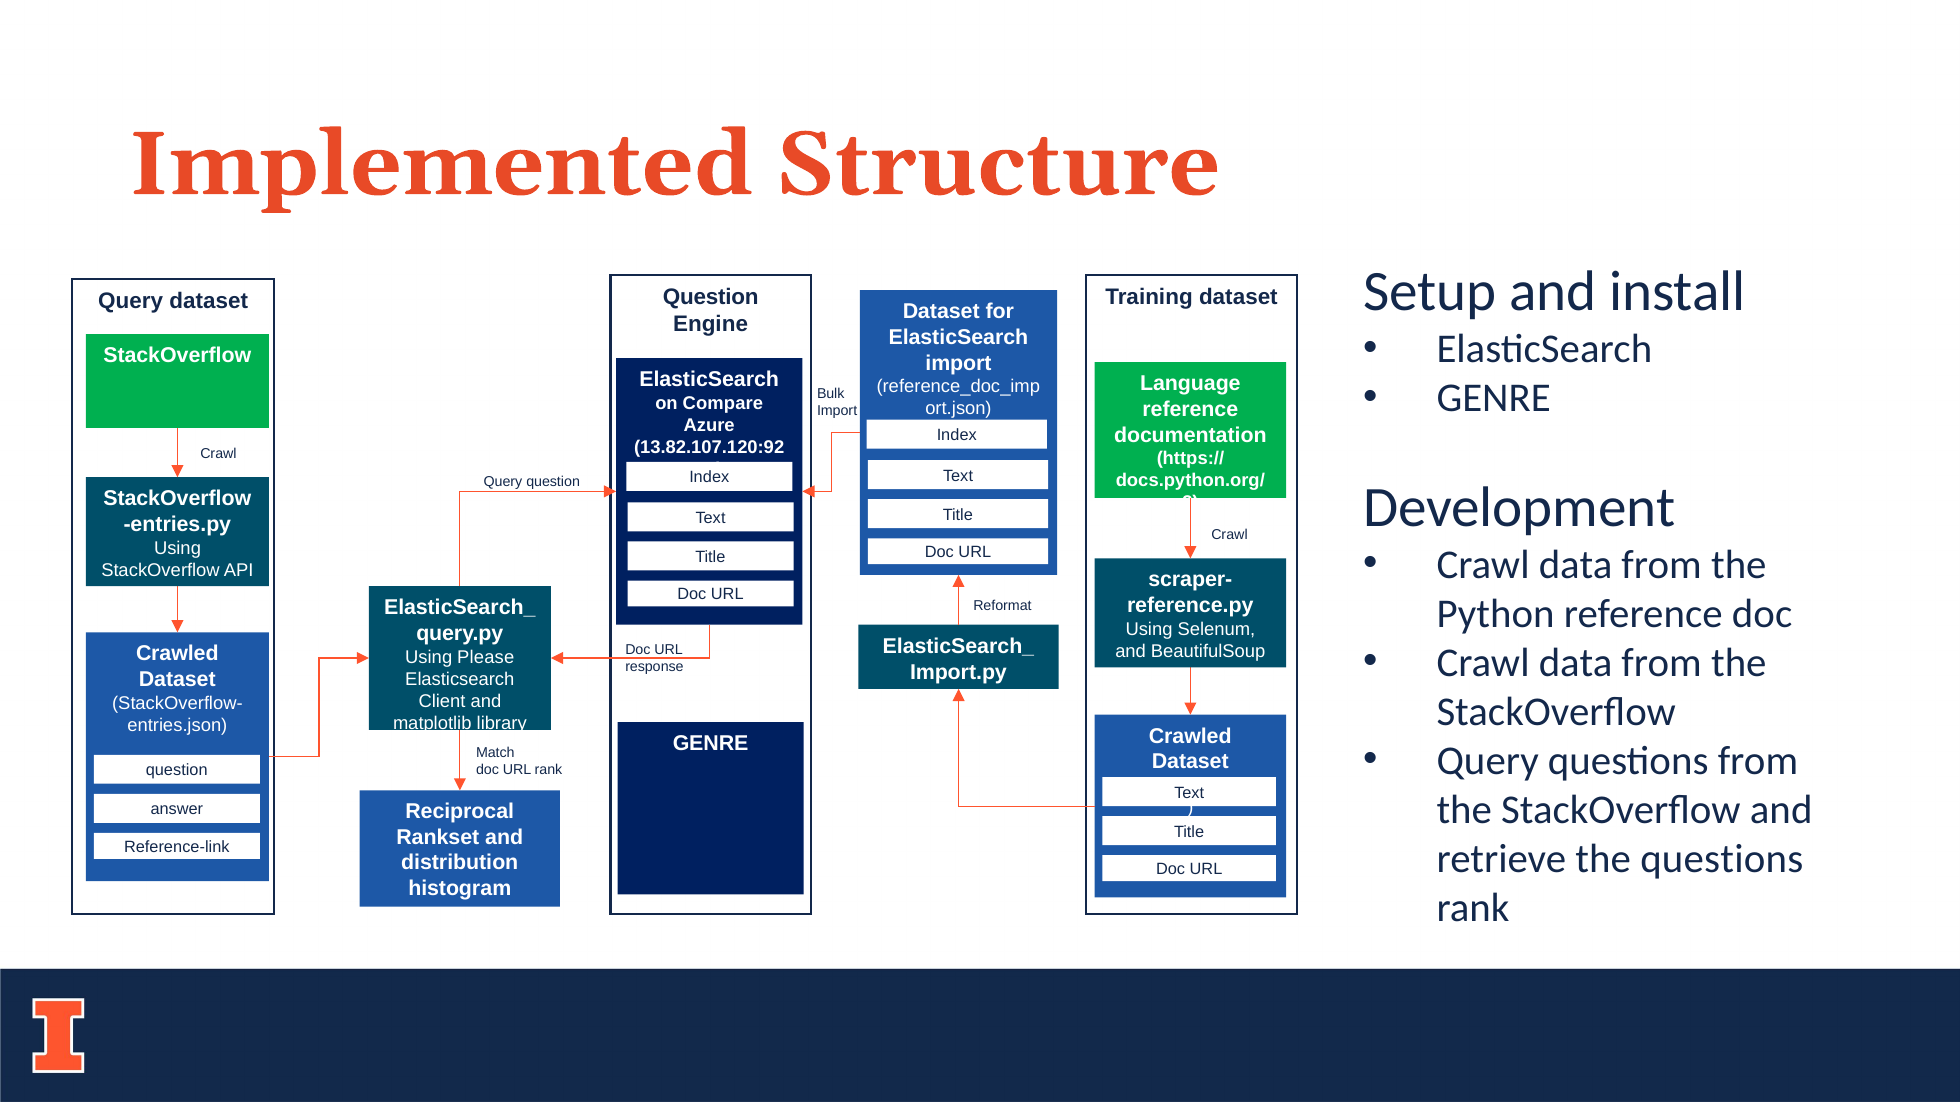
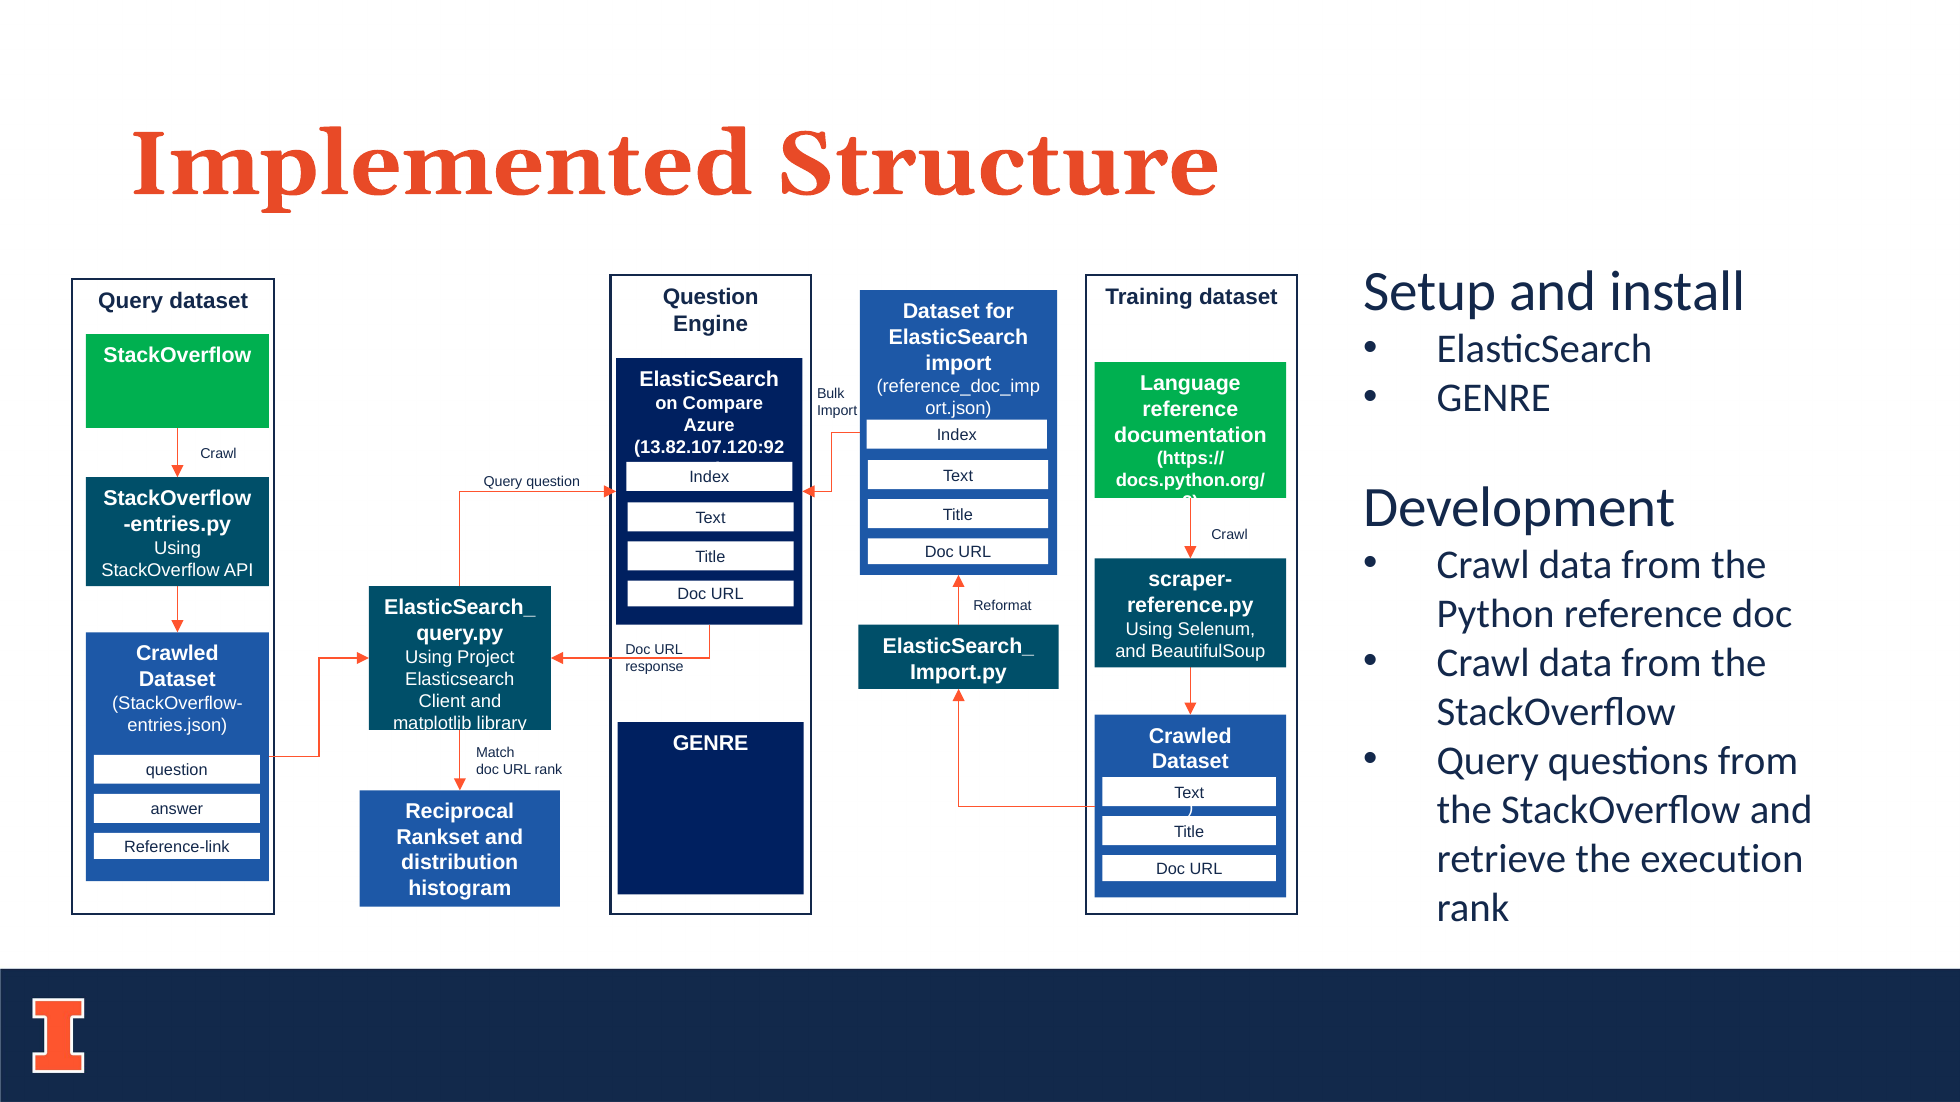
Please: Please -> Project
the questions: questions -> execution
